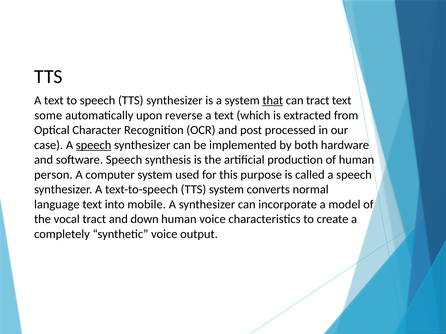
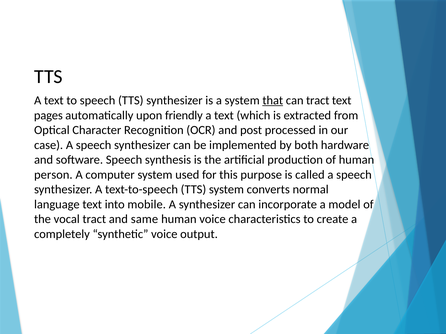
some: some -> pages
reverse: reverse -> friendly
speech at (94, 145) underline: present -> none
down: down -> same
